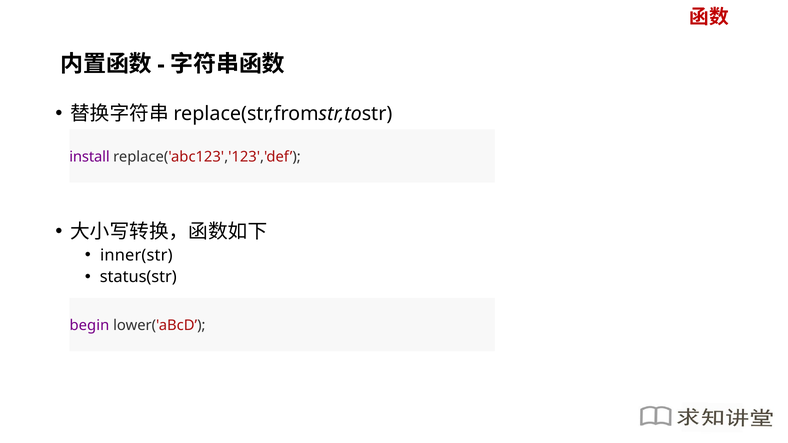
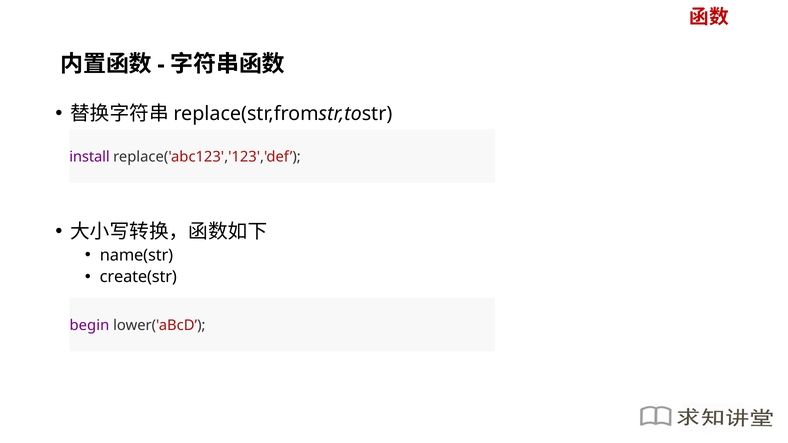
inner(str: inner(str -> name(str
status(str: status(str -> create(str
